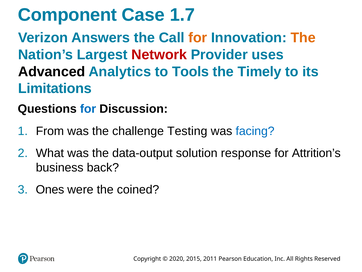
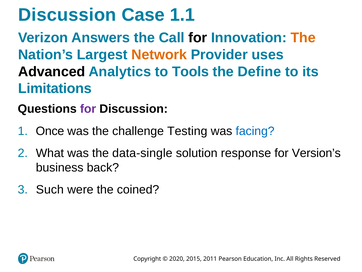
Component at (67, 15): Component -> Discussion
1.7: 1.7 -> 1.1
for at (198, 38) colour: orange -> black
Network colour: red -> orange
Timely: Timely -> Define
for at (88, 109) colour: blue -> purple
From: From -> Once
data-output: data-output -> data-single
Attrition’s: Attrition’s -> Version’s
Ones: Ones -> Such
